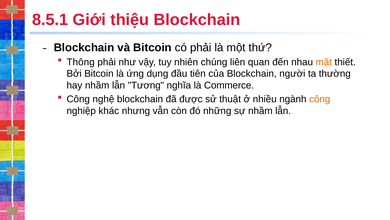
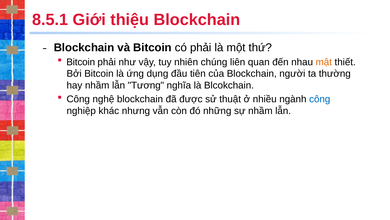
Thông at (81, 62): Thông -> Bitcoin
Commerce: Commerce -> Blcokchain
công at (320, 99) colour: orange -> blue
